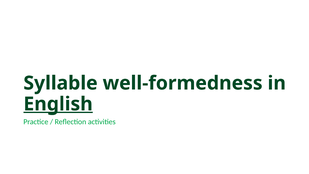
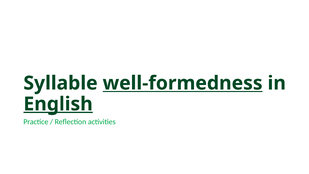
well-formedness underline: none -> present
